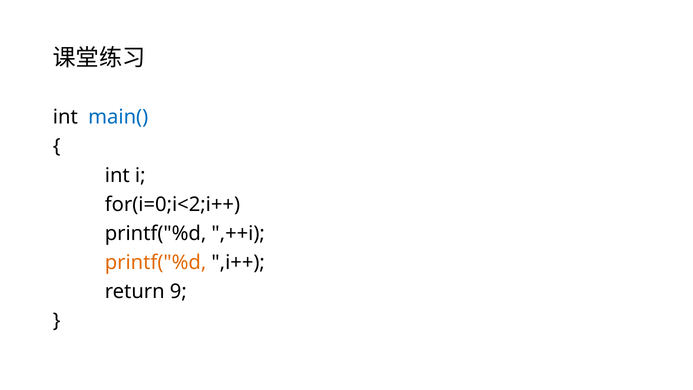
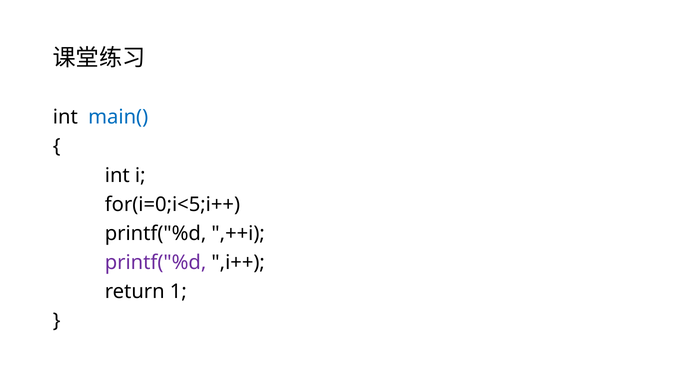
for(i=0;i<2;i++: for(i=0;i<2;i++ -> for(i=0;i<5;i++
printf("%d at (156, 262) colour: orange -> purple
9: 9 -> 1
